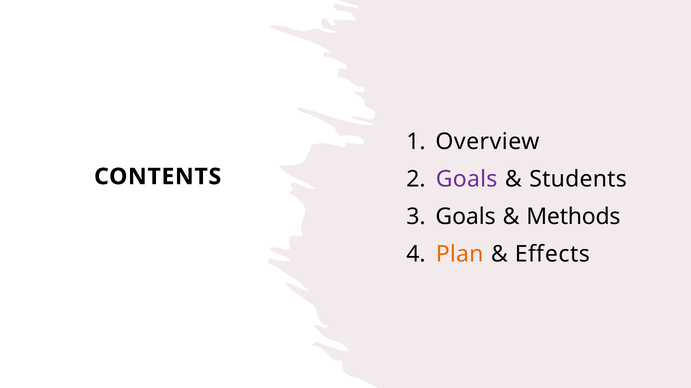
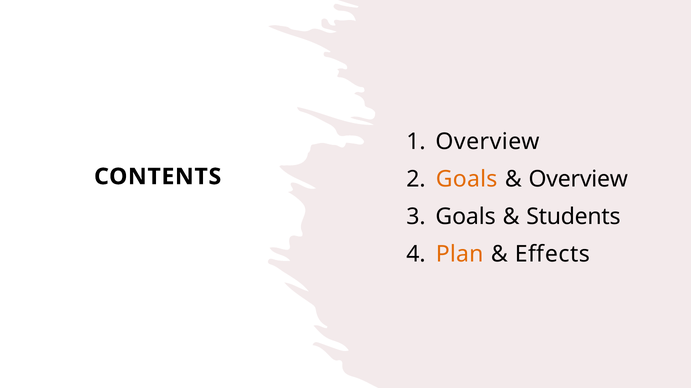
Goals at (467, 180) colour: purple -> orange
Students at (578, 180): Students -> Overview
Methods: Methods -> Students
